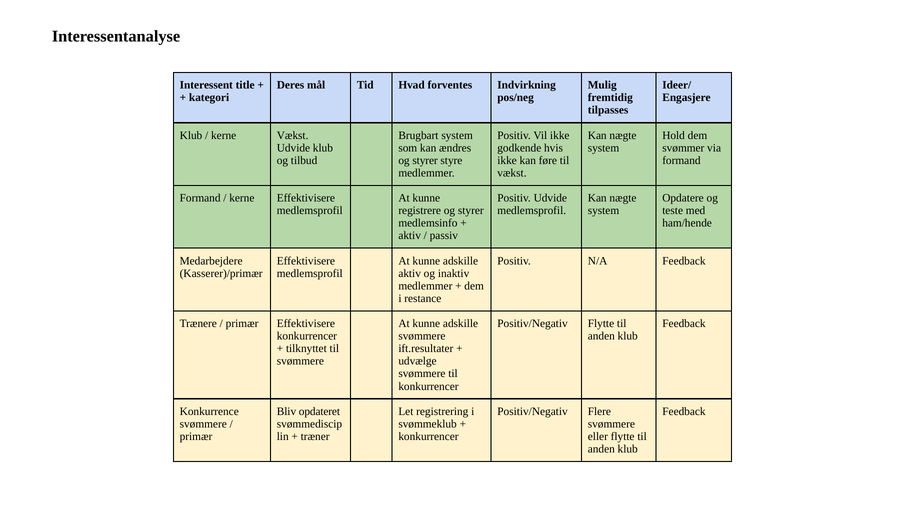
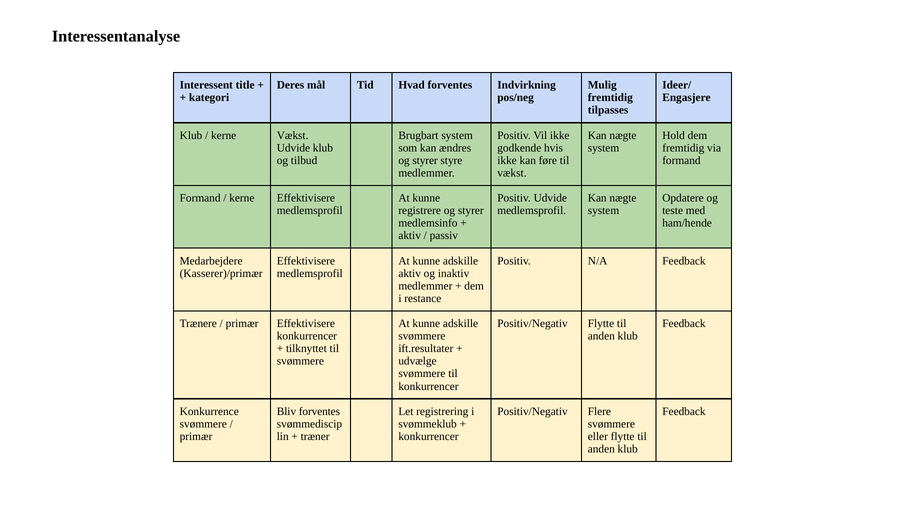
svømmer at (683, 148): svømmer -> fremtidig
Bliv opdateret: opdateret -> forventes
